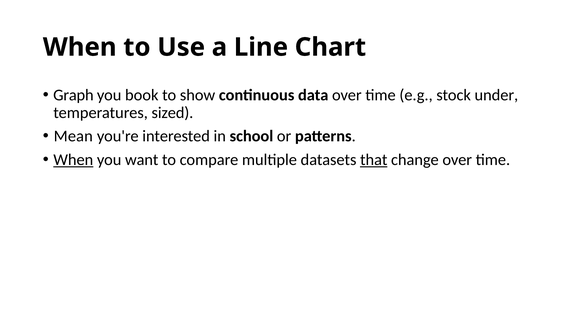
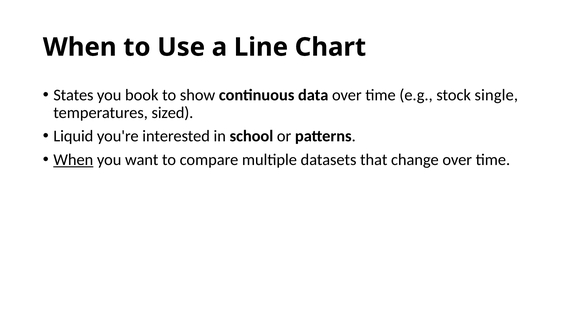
Graph: Graph -> States
under: under -> single
Mean: Mean -> Liquid
that underline: present -> none
